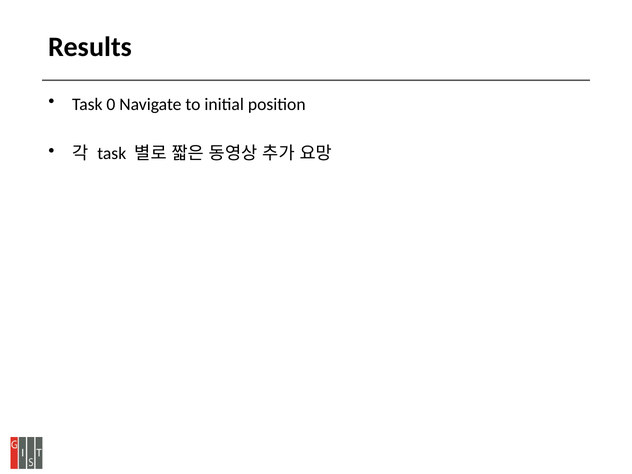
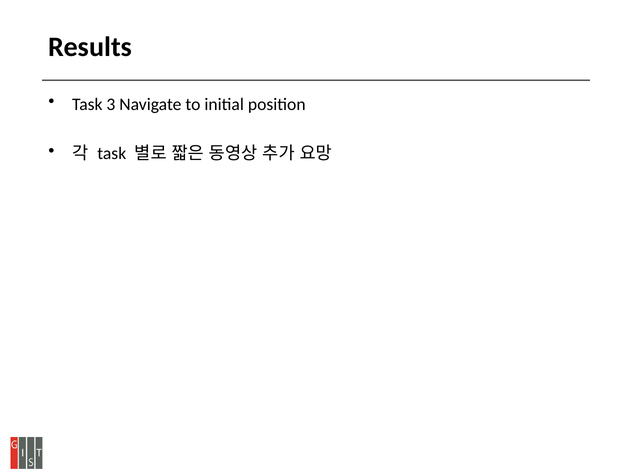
0: 0 -> 3
